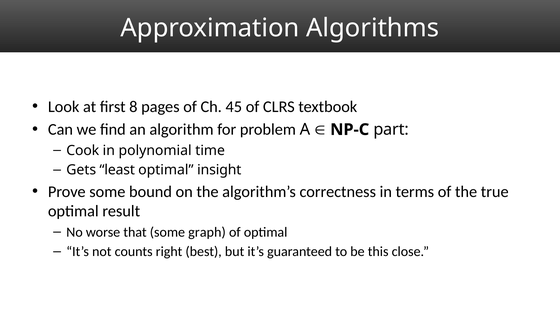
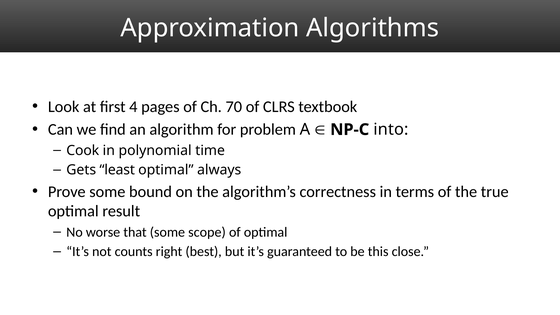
8: 8 -> 4
45: 45 -> 70
part: part -> into
insight: insight -> always
graph: graph -> scope
